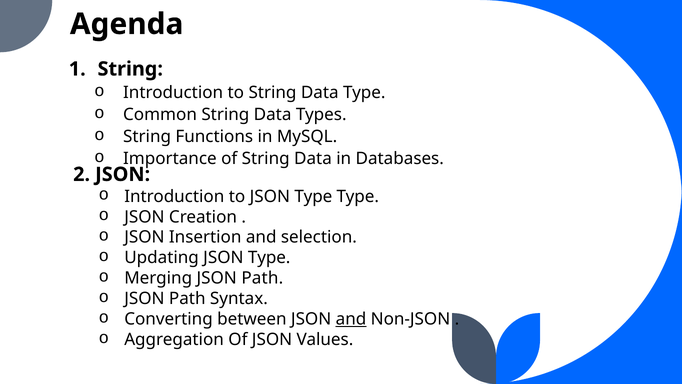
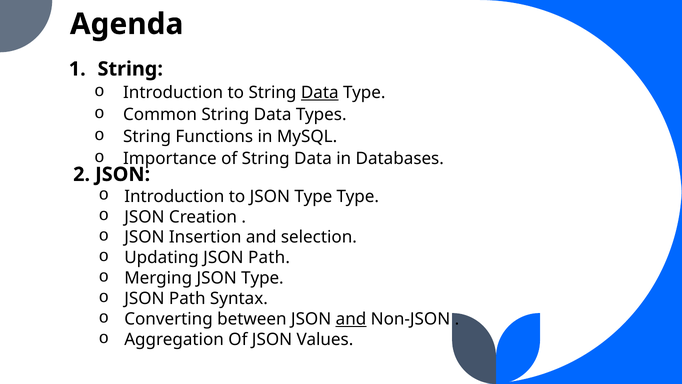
Data at (320, 92) underline: none -> present
Updating JSON Type: Type -> Path
Merging JSON Path: Path -> Type
